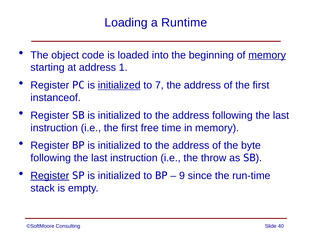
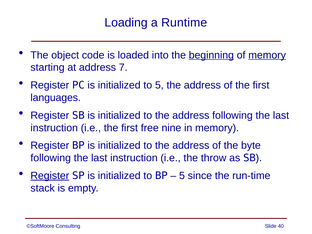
beginning underline: none -> present
1: 1 -> 7
initialized at (119, 85) underline: present -> none
to 7: 7 -> 5
instanceof: instanceof -> languages
time: time -> nine
9 at (182, 176): 9 -> 5
